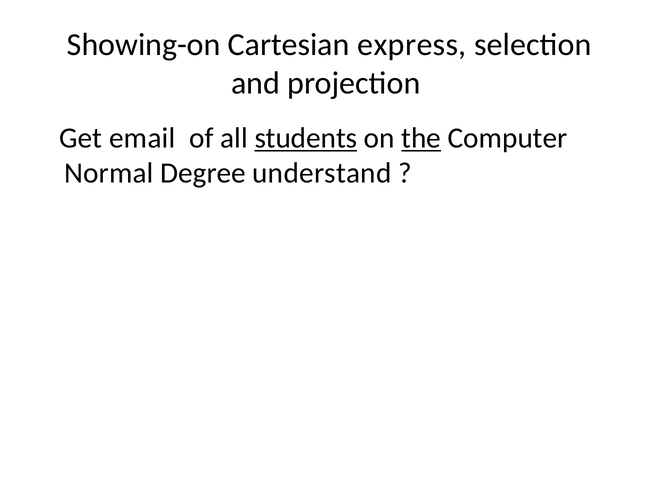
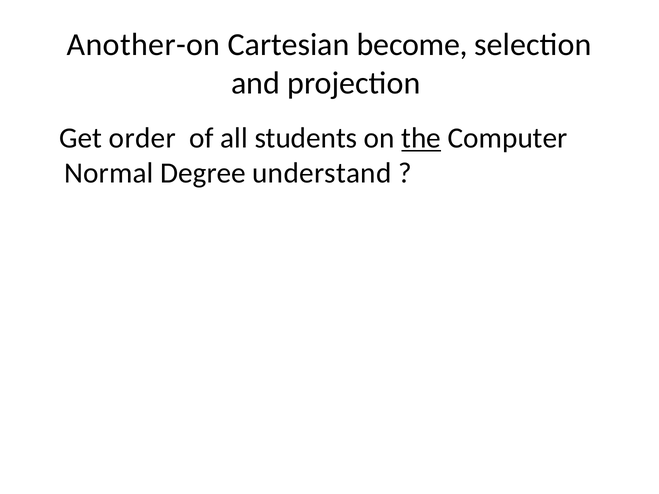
Showing-on: Showing-on -> Another-on
express: express -> become
email: email -> order
students underline: present -> none
